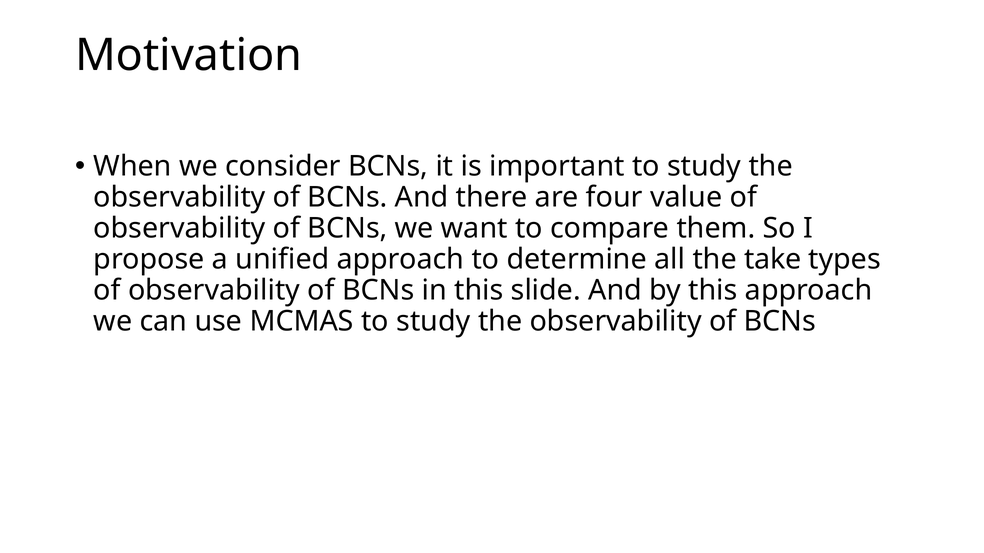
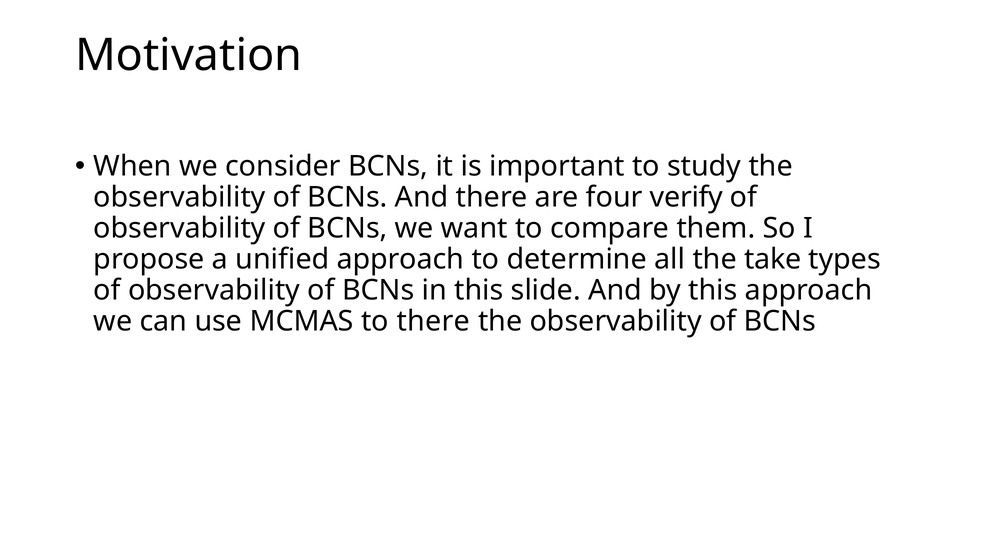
value: value -> verify
MCMAS to study: study -> there
